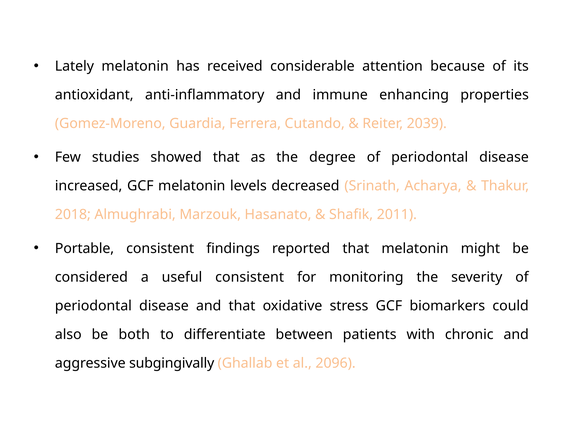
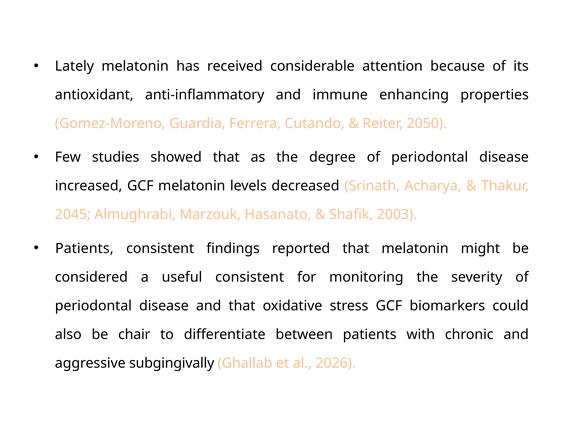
2039: 2039 -> 2050
2018: 2018 -> 2045
2011: 2011 -> 2003
Portable at (84, 249): Portable -> Patients
both: both -> chair
2096: 2096 -> 2026
